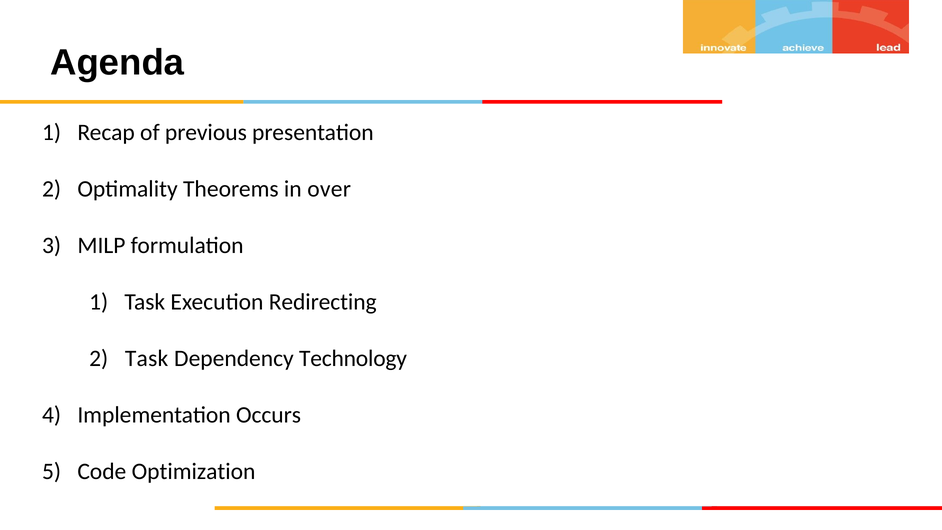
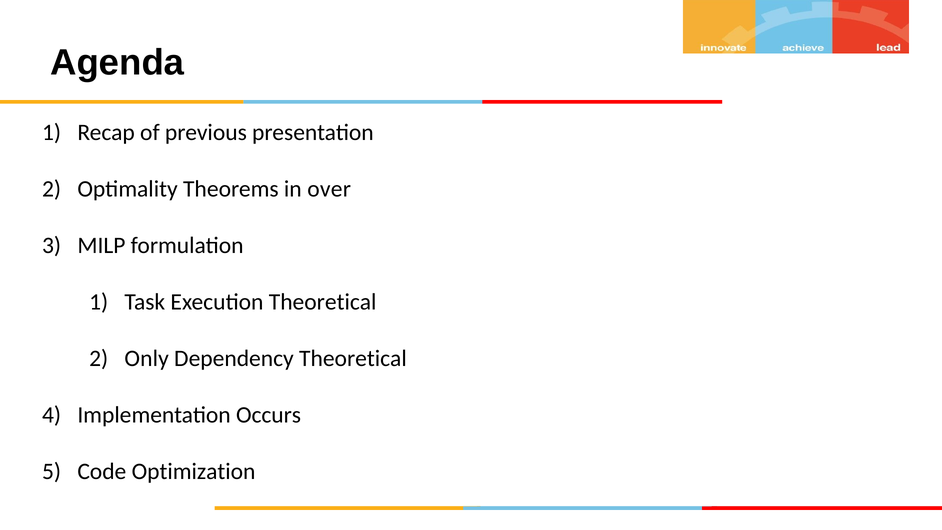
Execution Redirecting: Redirecting -> Theoretical
Task at (147, 358): Task -> Only
Dependency Technology: Technology -> Theoretical
